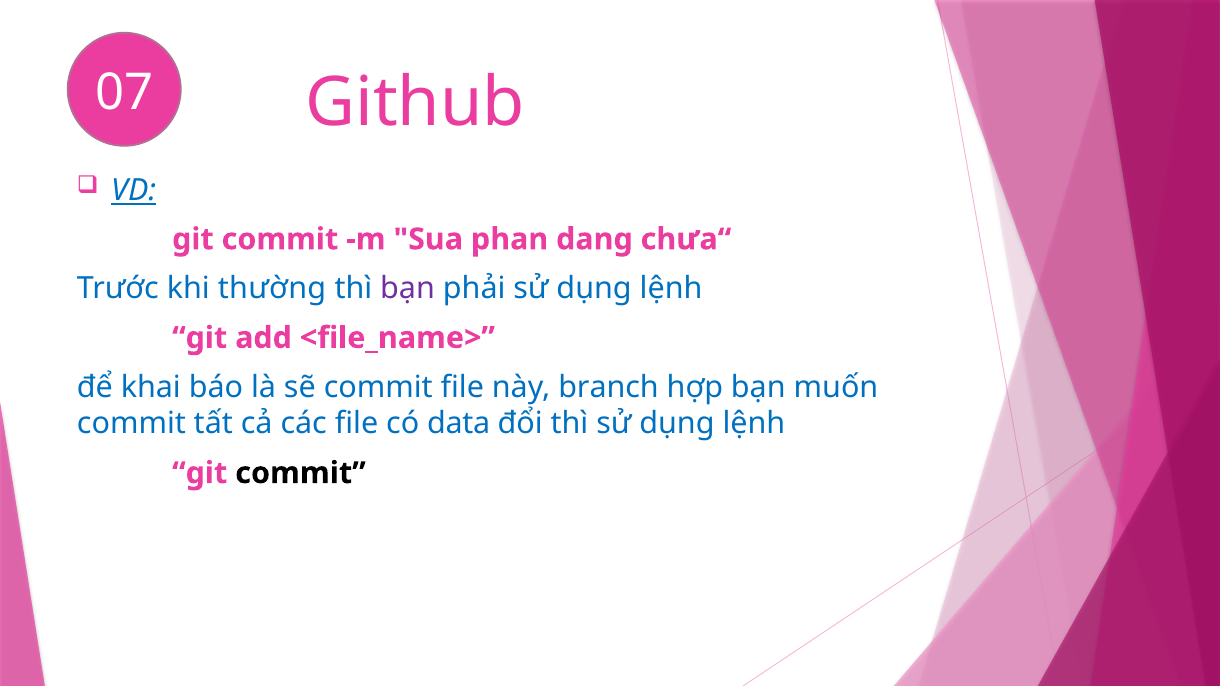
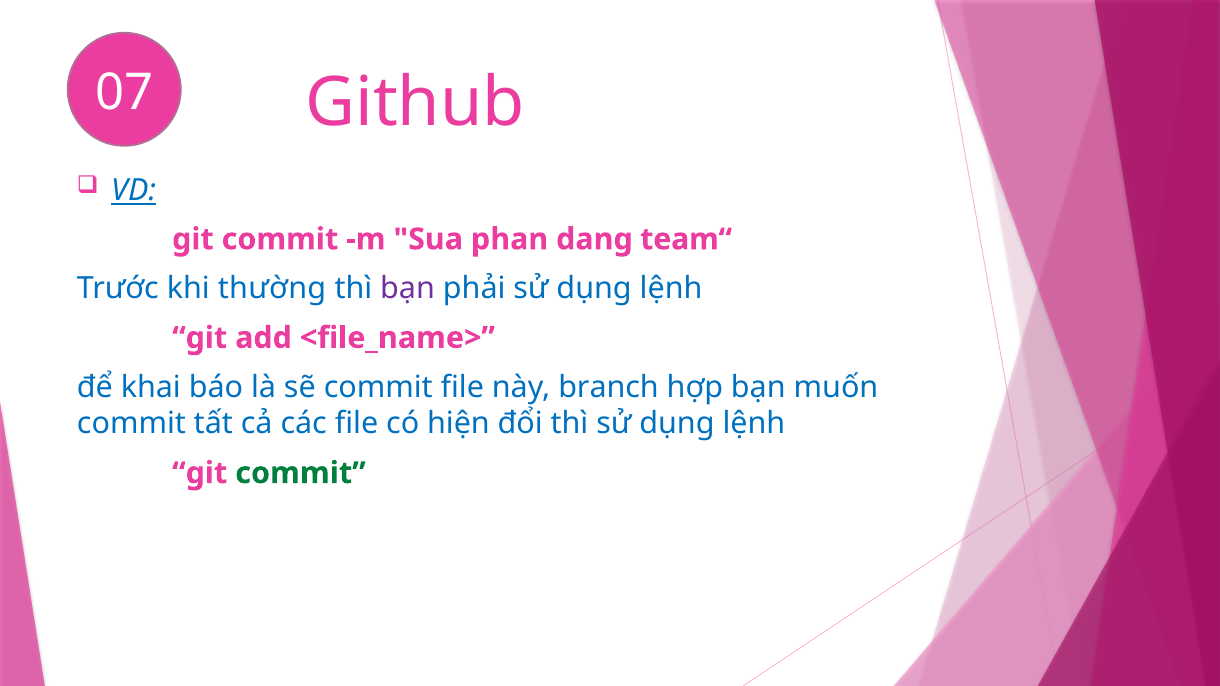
chưa“: chưa“ -> team“
data: data -> hiện
commit at (301, 473) colour: black -> green
